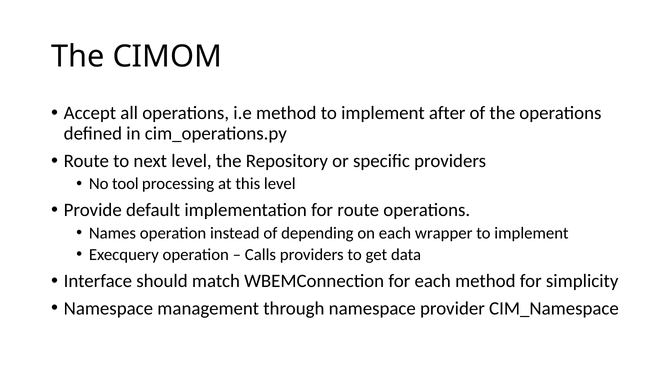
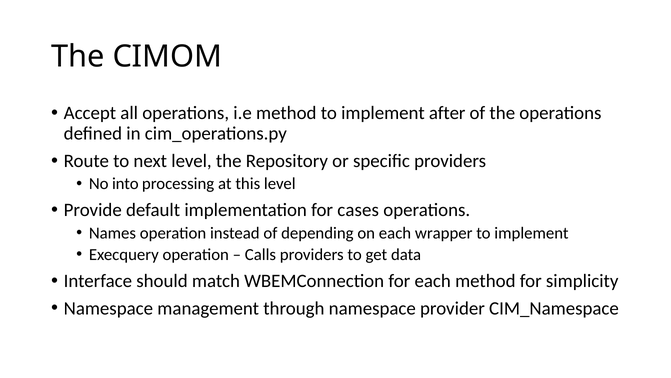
tool: tool -> into
for route: route -> cases
